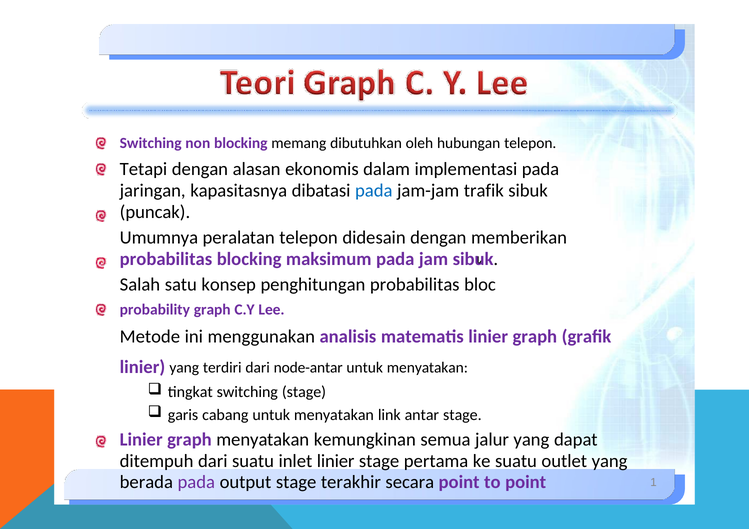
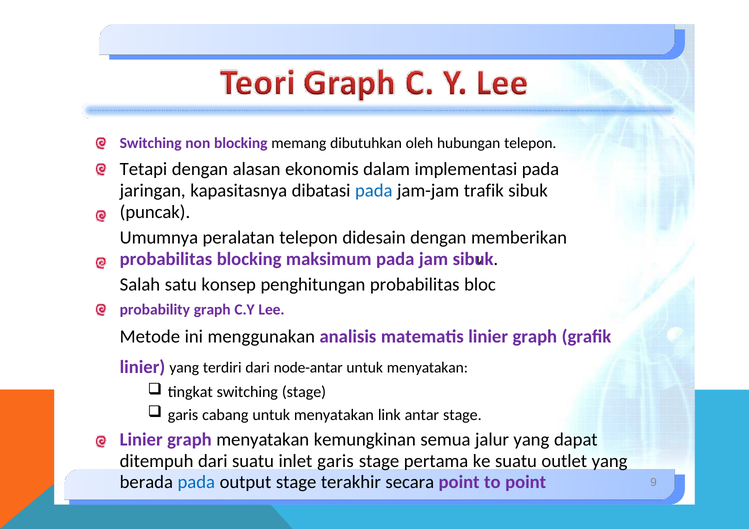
inlet linier: linier -> garis
pada at (196, 482) colour: purple -> blue
1: 1 -> 9
